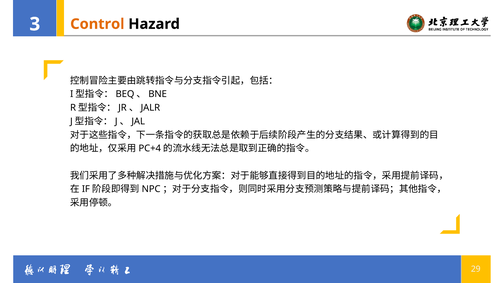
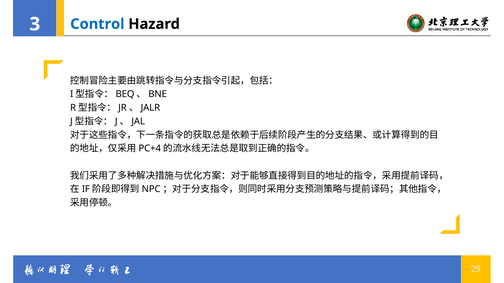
Control colour: orange -> blue
